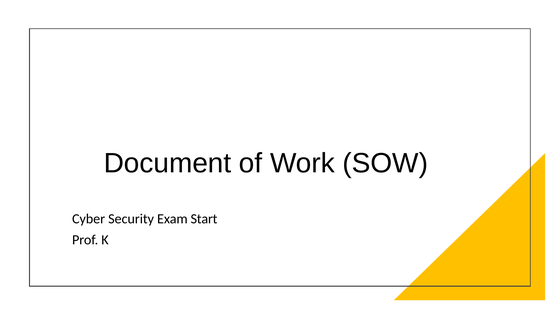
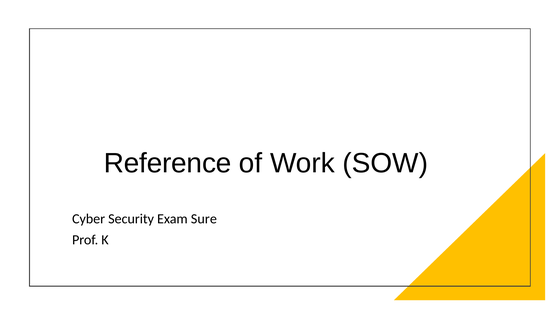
Document: Document -> Reference
Start: Start -> Sure
